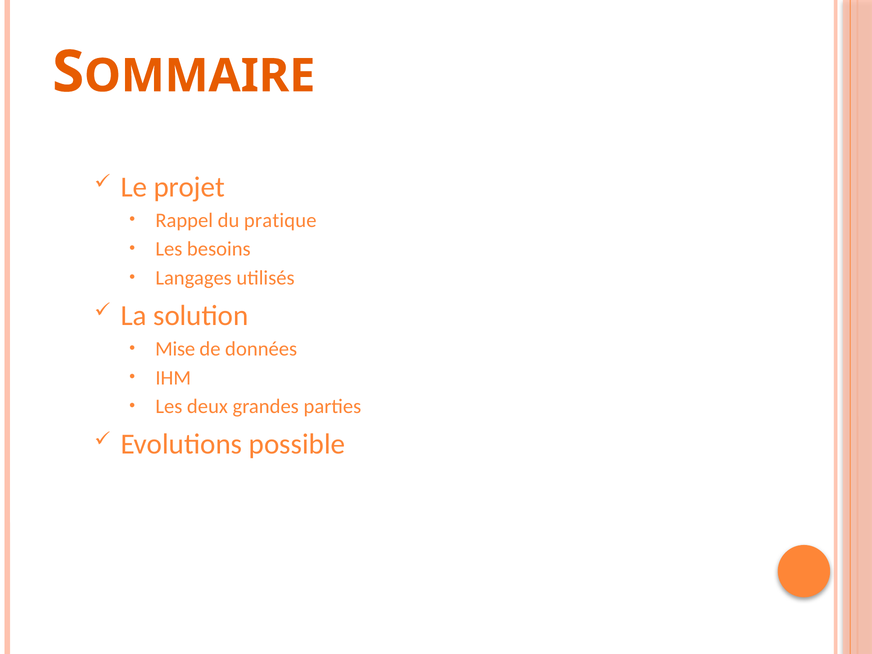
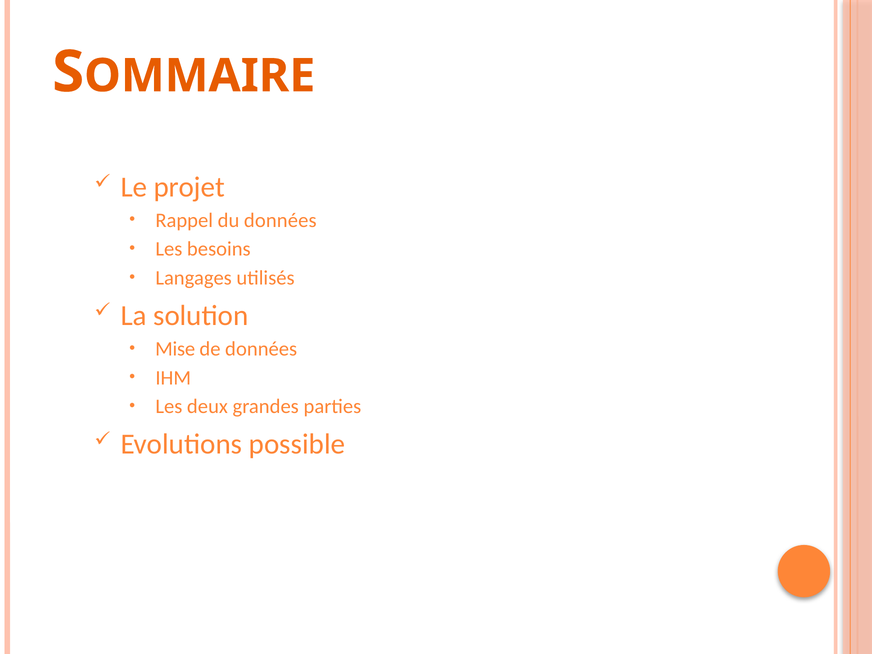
du pratique: pratique -> données
